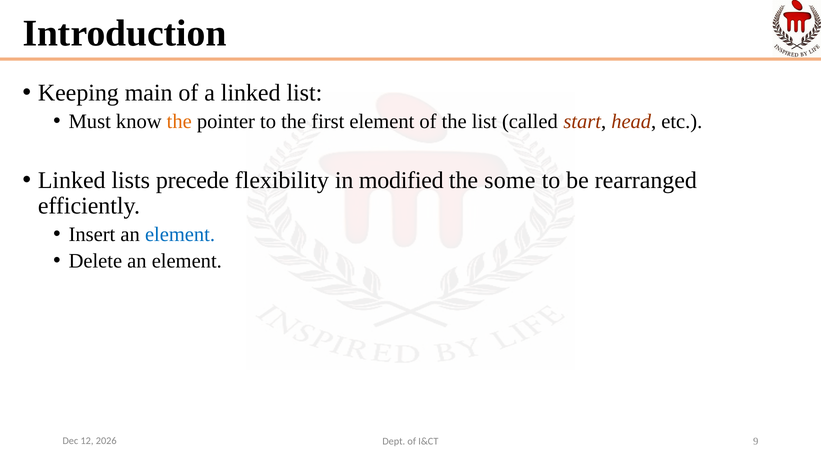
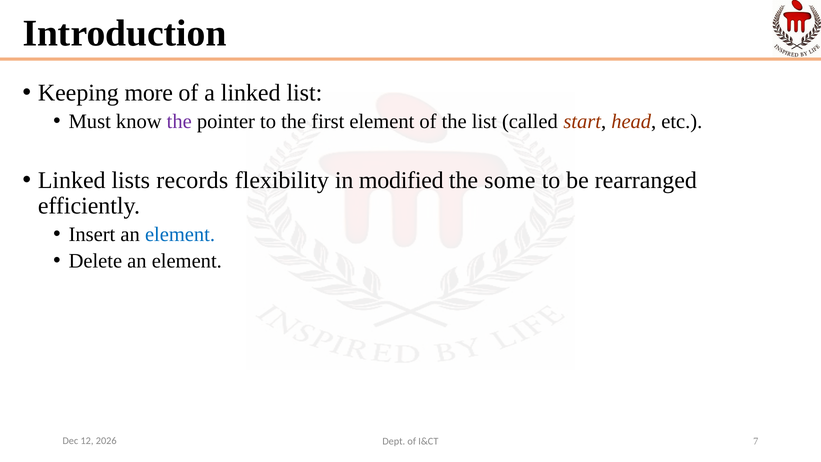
main: main -> more
the at (179, 121) colour: orange -> purple
precede: precede -> records
9: 9 -> 7
